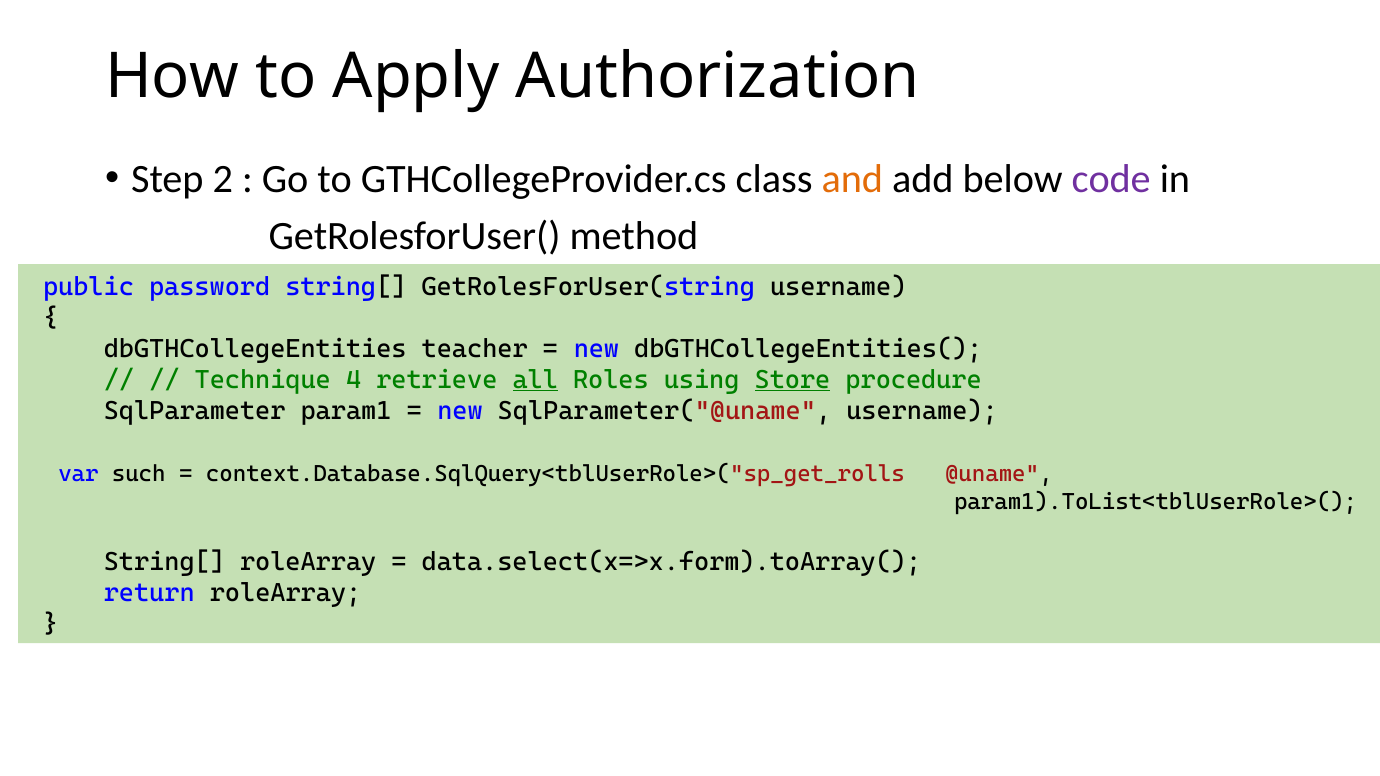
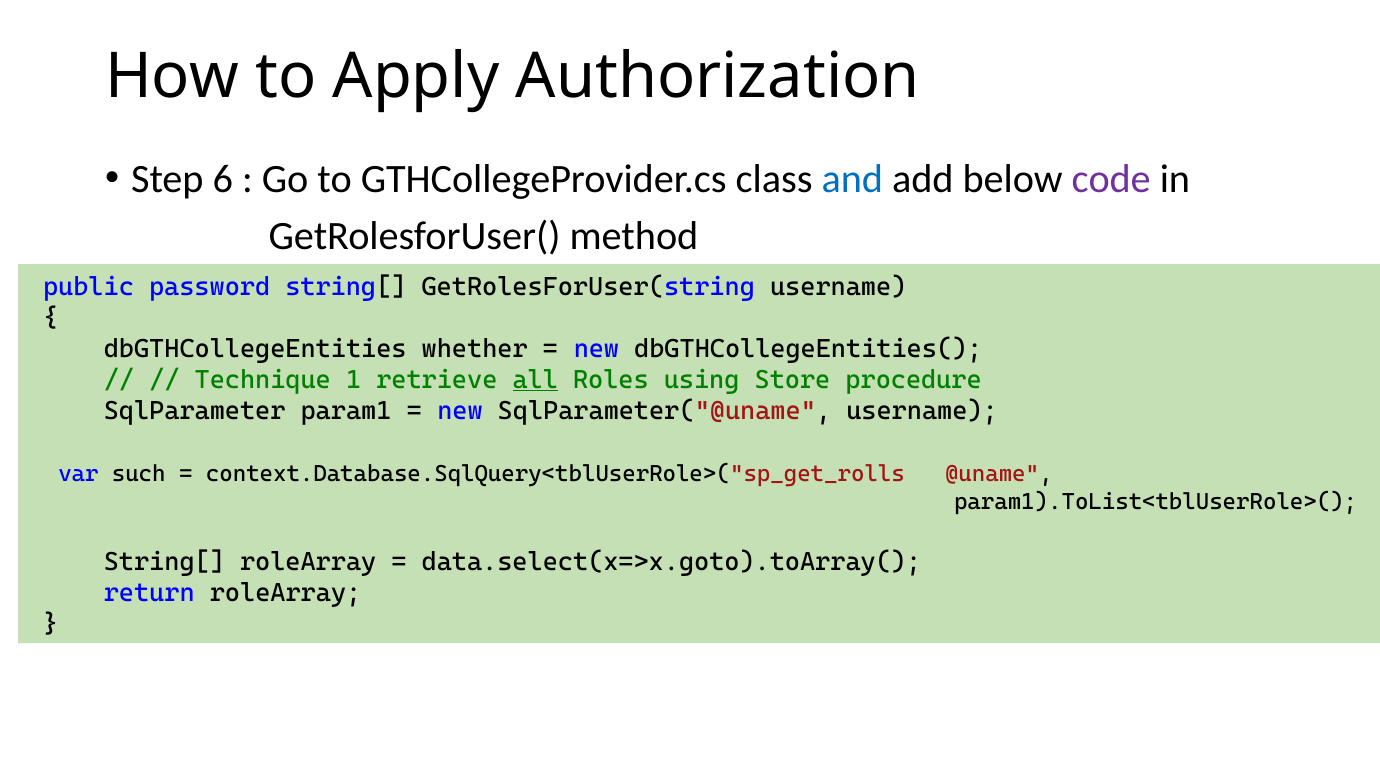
2: 2 -> 6
and colour: orange -> blue
teacher: teacher -> whether
4: 4 -> 1
Store underline: present -> none
data.select(x=>x.form).toArray(: data.select(x=>x.form).toArray( -> data.select(x=>x.goto).toArray(
